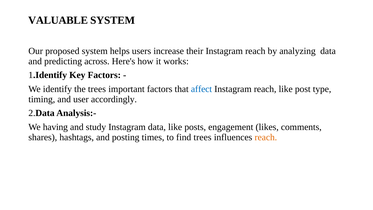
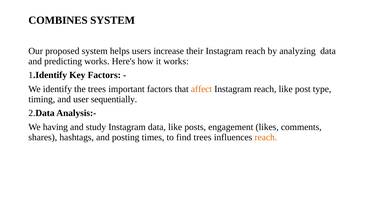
VALUABLE: VALUABLE -> COMBINES
predicting across: across -> works
affect colour: blue -> orange
accordingly: accordingly -> sequentially
